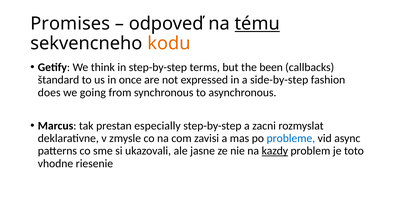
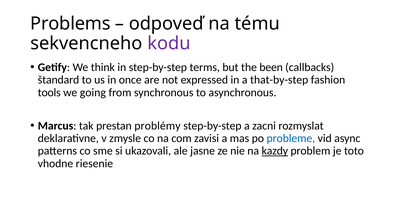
Promises: Promises -> Problems
tému underline: present -> none
kodu colour: orange -> purple
side-by-step: side-by-step -> that-by-step
does: does -> tools
especially: especially -> problémy
